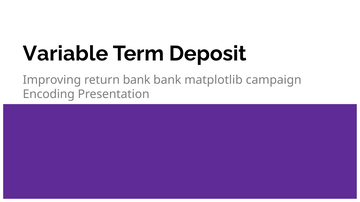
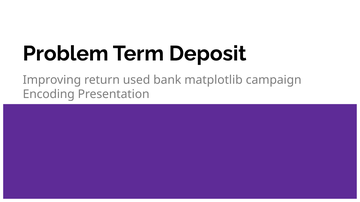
Variable: Variable -> Problem
return bank: bank -> used
